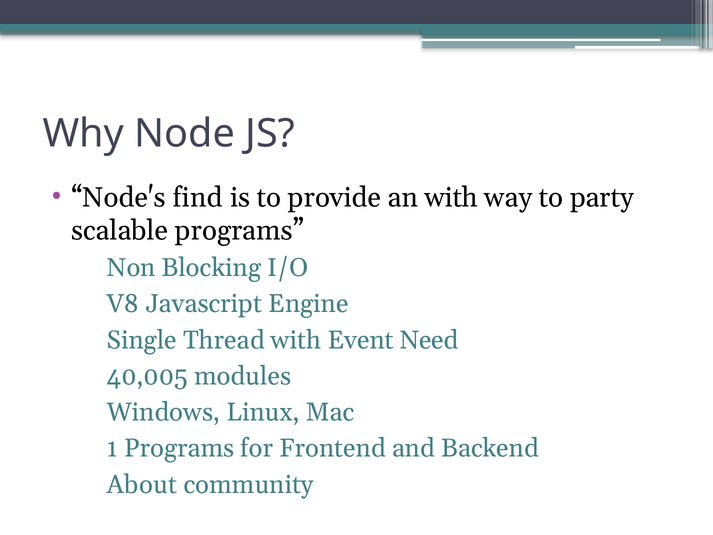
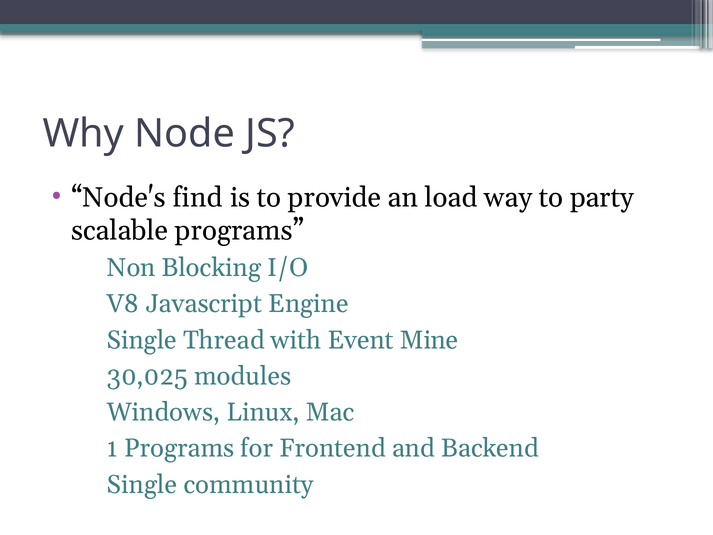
an with: with -> load
Need: Need -> Mine
40,005: 40,005 -> 30,025
About at (142, 484): About -> Single
